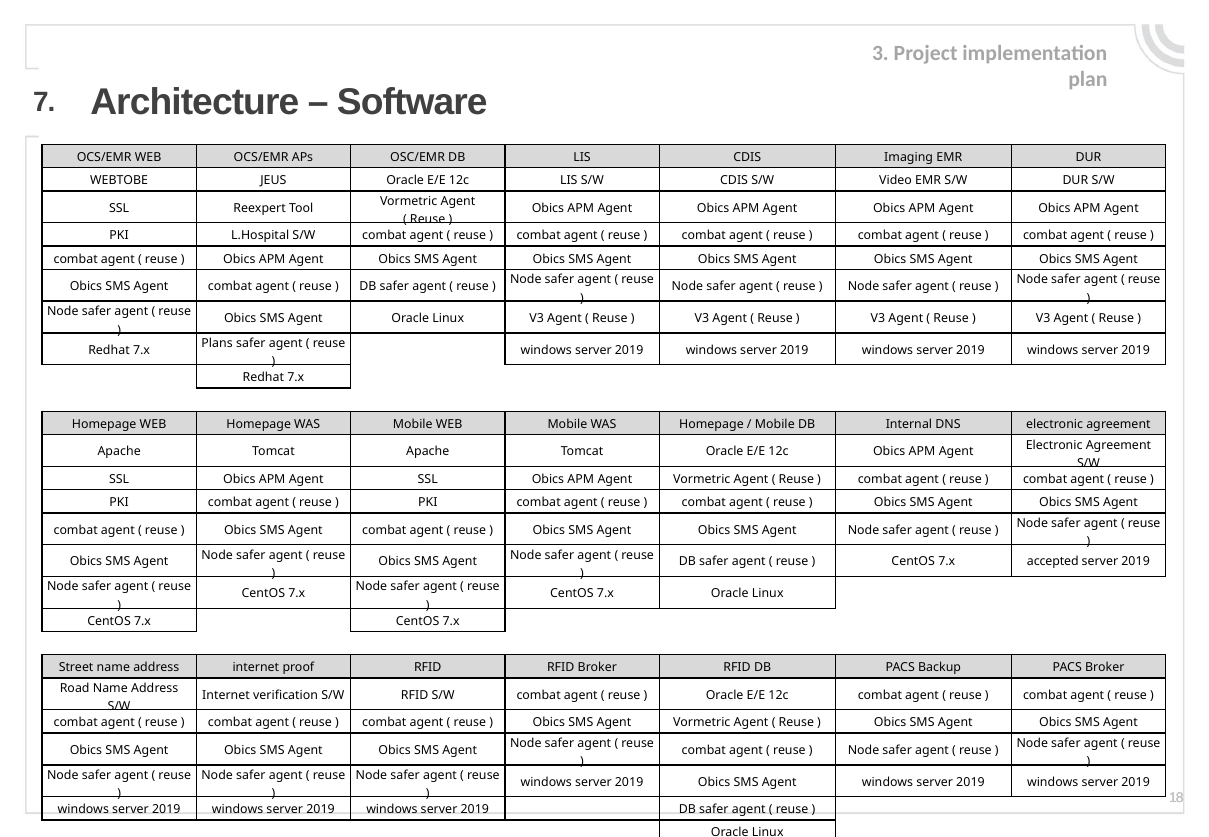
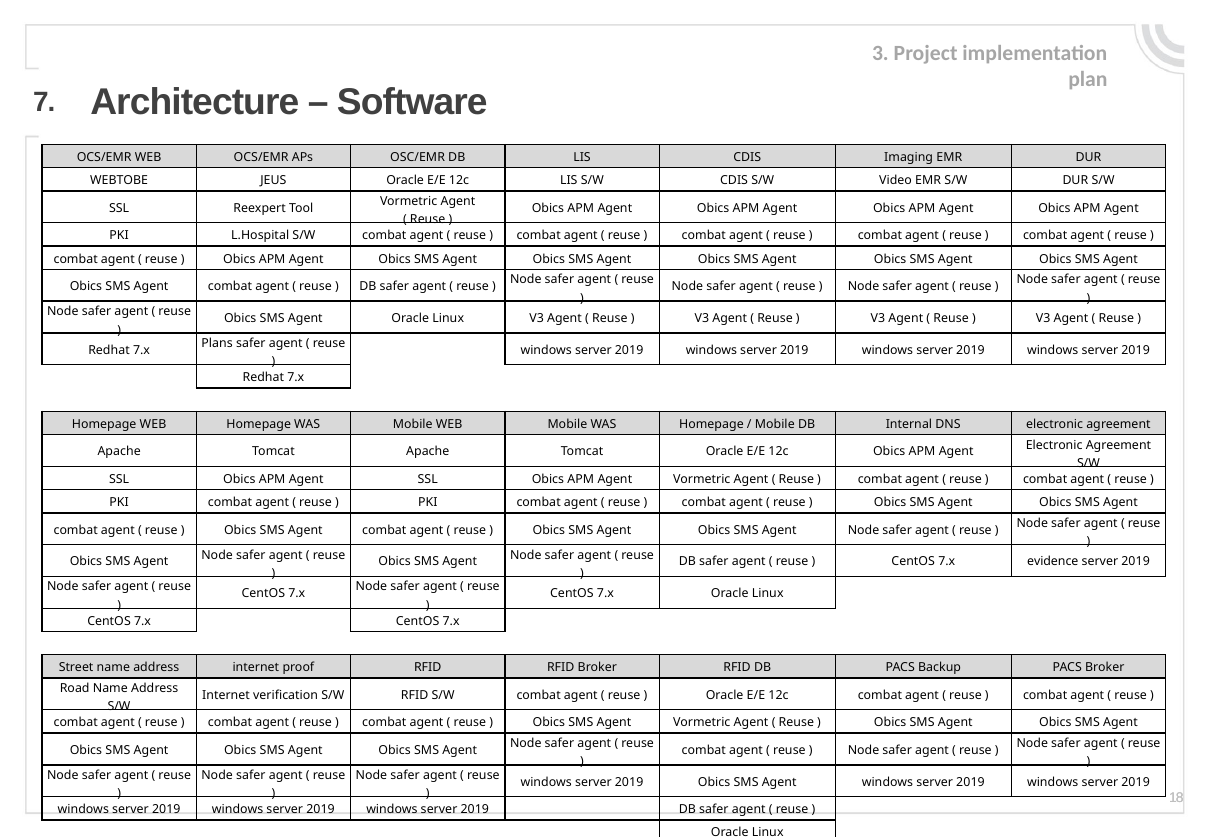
accepted: accepted -> evidence
